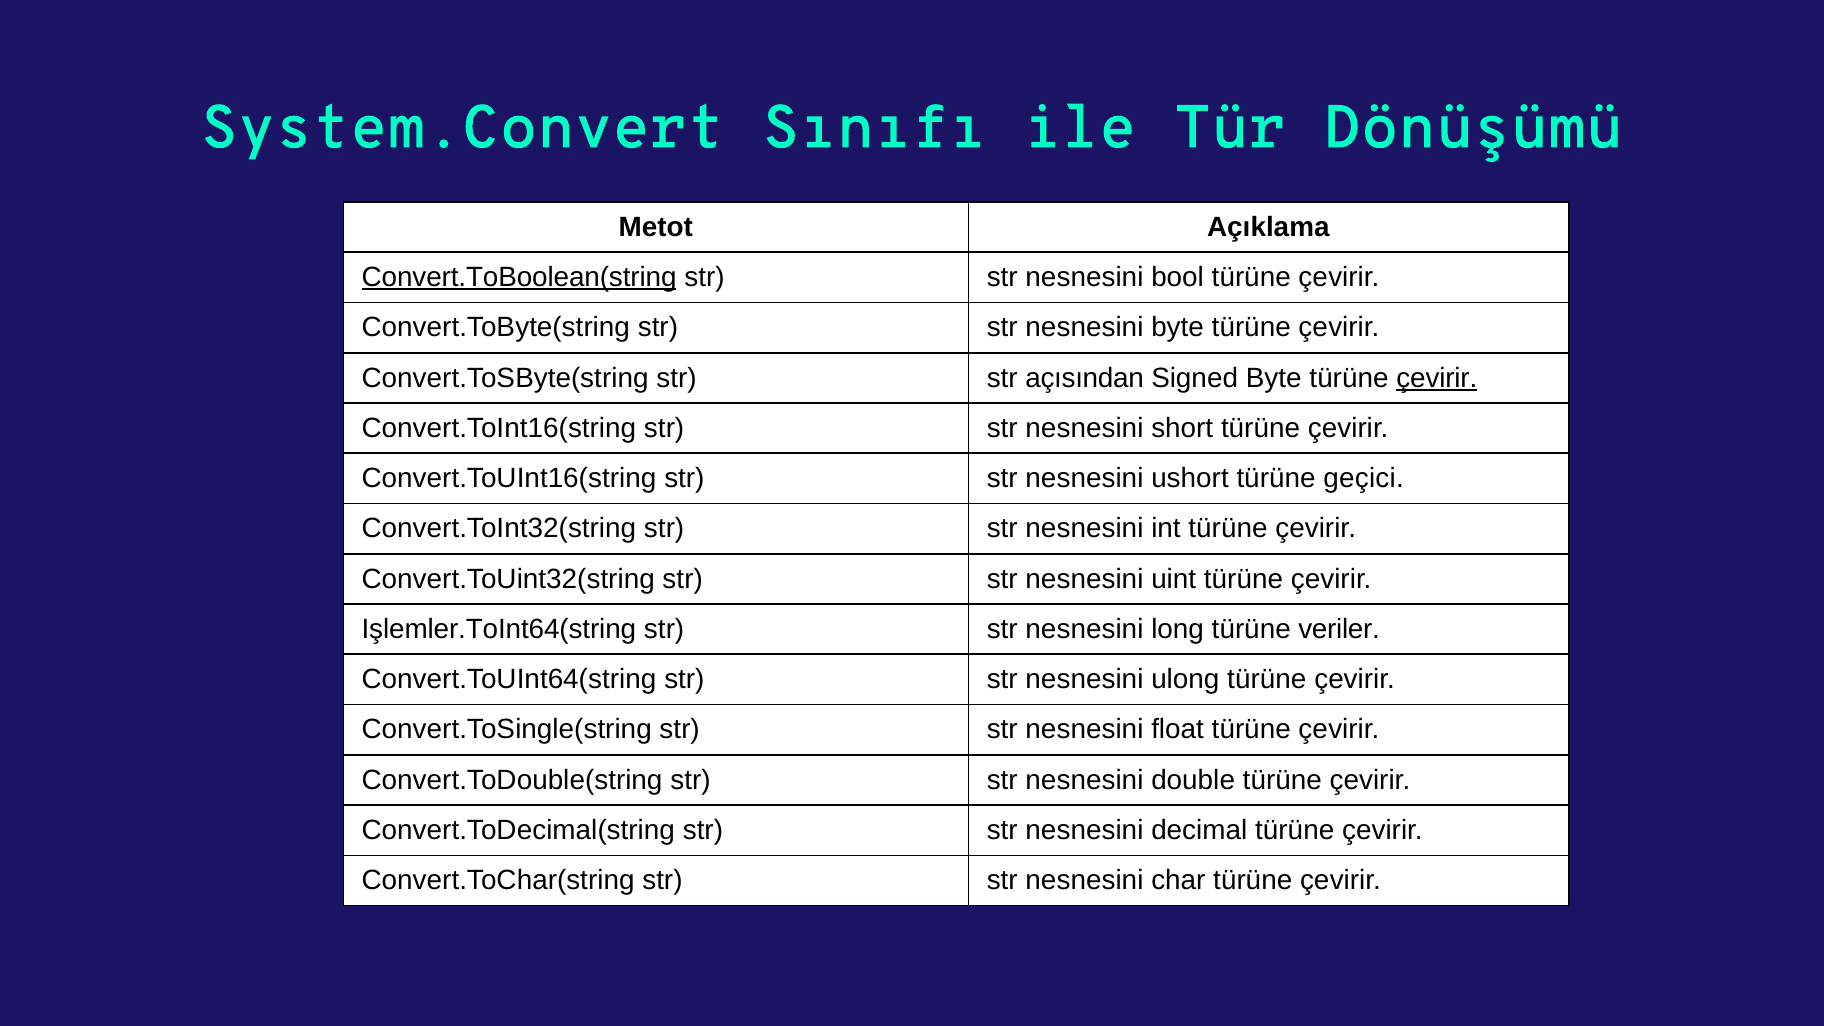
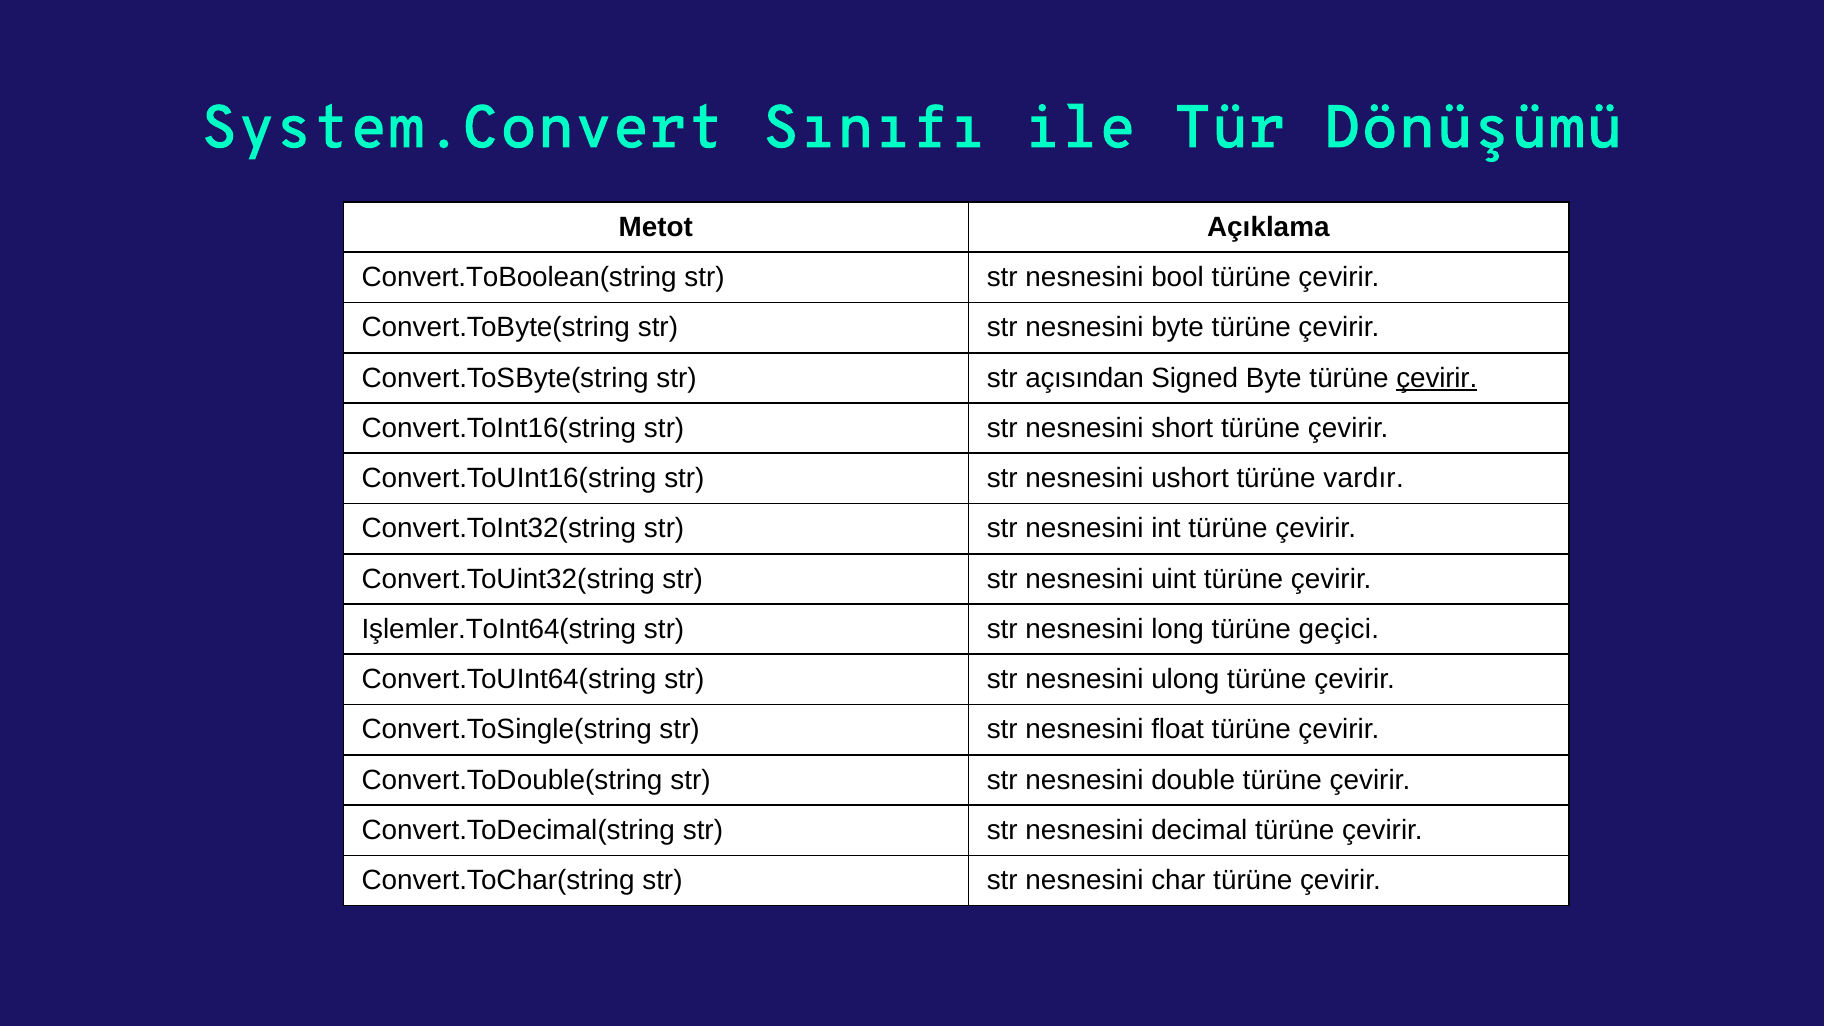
Convert.ToBoolean(string underline: present -> none
geçici: geçici -> vardır
veriler: veriler -> geçici
